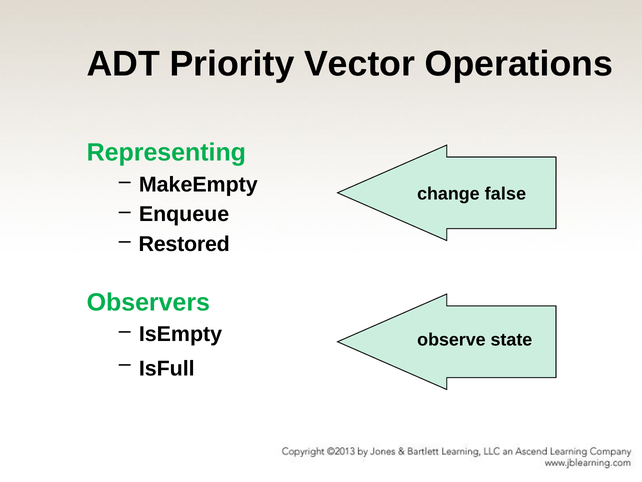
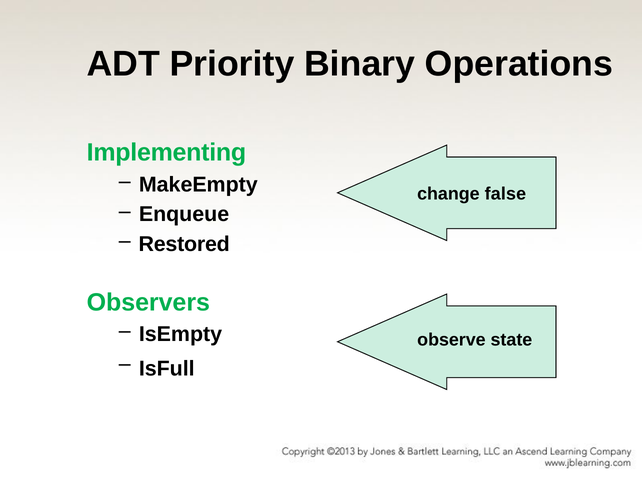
Vector: Vector -> Binary
Representing: Representing -> Implementing
